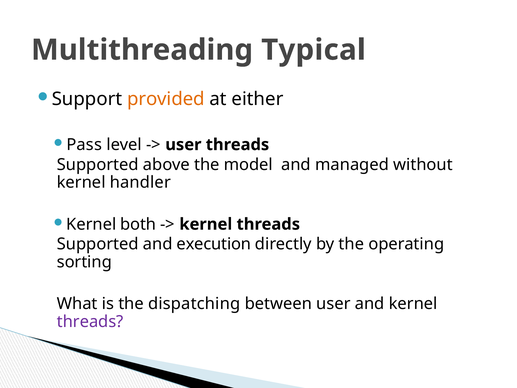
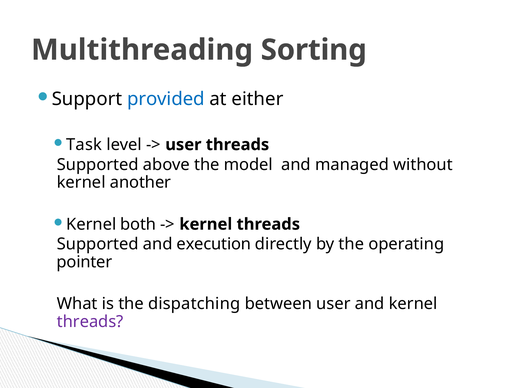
Typical: Typical -> Sorting
provided colour: orange -> blue
Pass: Pass -> Task
handler: handler -> another
sorting: sorting -> pointer
